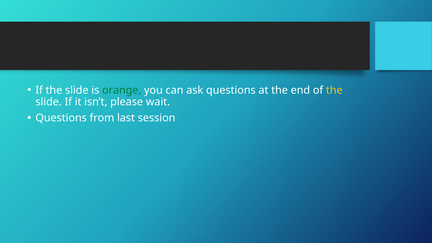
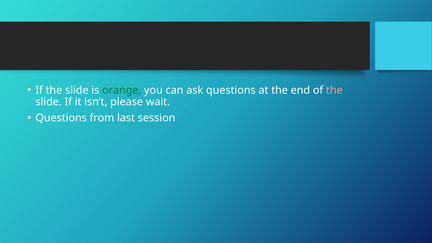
the at (334, 90) colour: yellow -> pink
